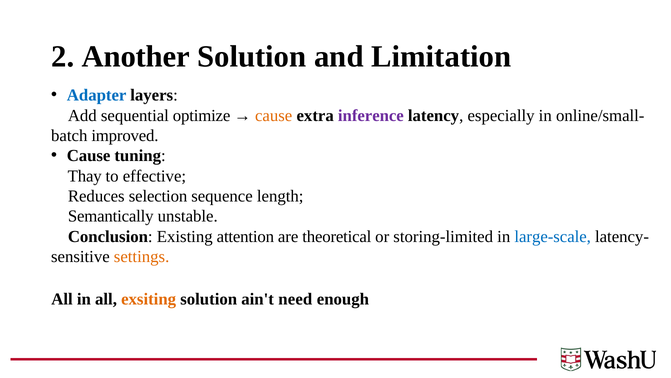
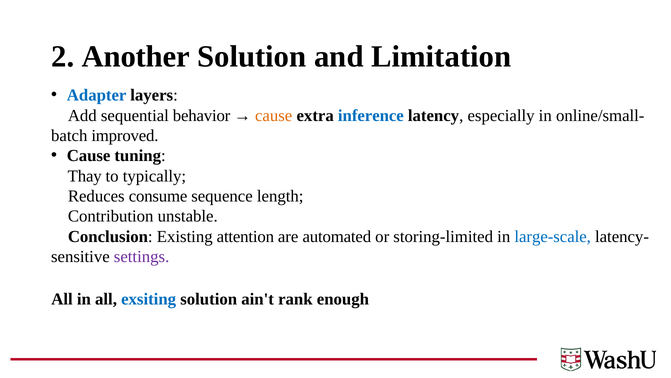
optimize: optimize -> behavior
inference colour: purple -> blue
effective: effective -> typically
selection: selection -> consume
Semantically: Semantically -> Contribution
theoretical: theoretical -> automated
settings colour: orange -> purple
exsiting colour: orange -> blue
need: need -> rank
